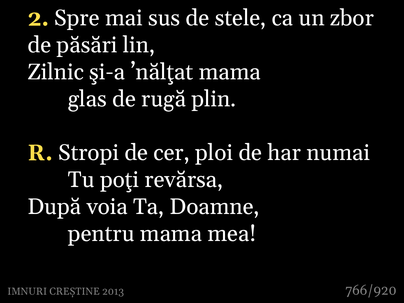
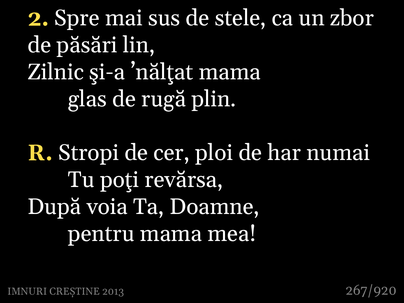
766/920: 766/920 -> 267/920
